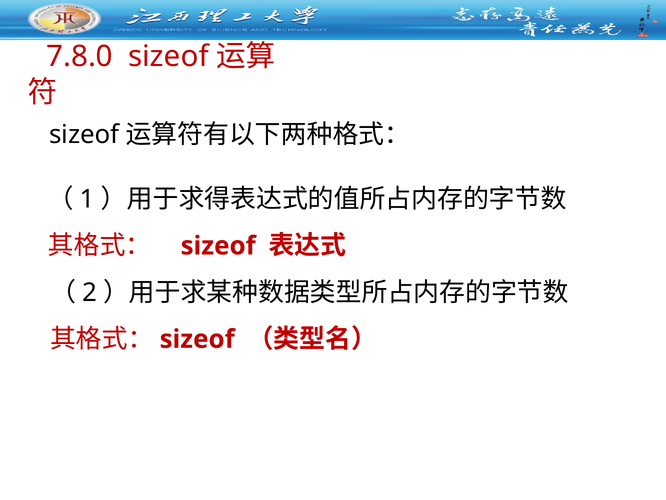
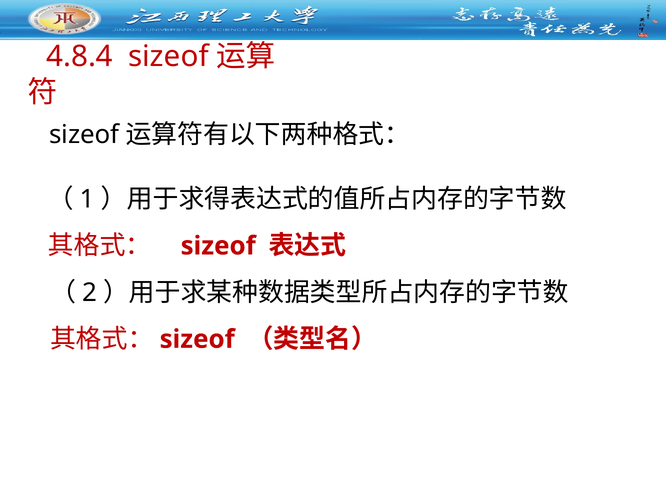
7.8.0: 7.8.0 -> 4.8.4
